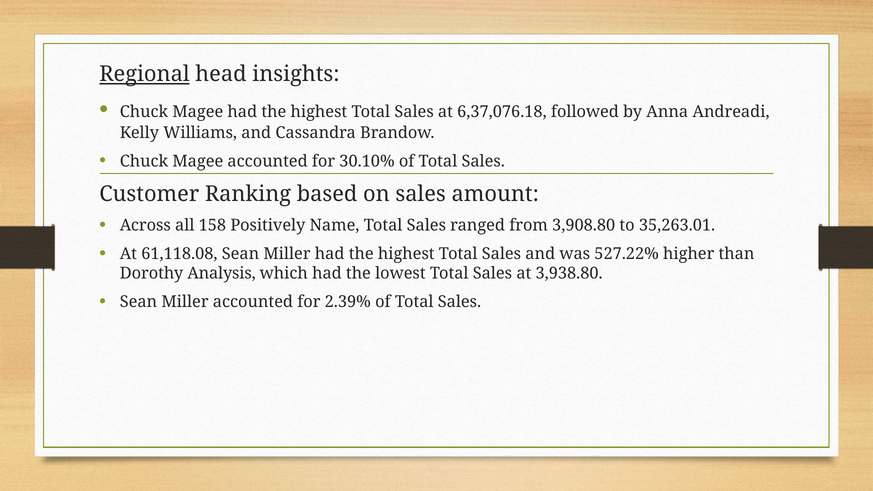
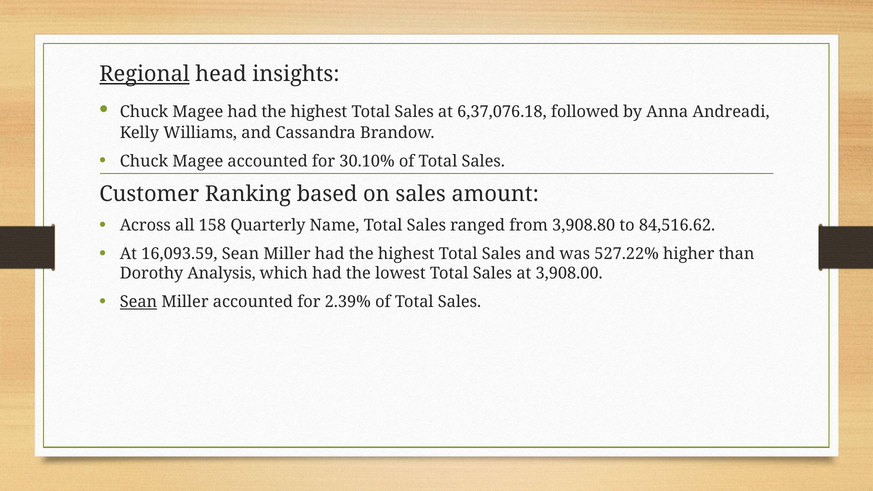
Positively: Positively -> Quarterly
35,263.01: 35,263.01 -> 84,516.62
61,118.08: 61,118.08 -> 16,093.59
3,938.80: 3,938.80 -> 3,908.00
Sean at (138, 302) underline: none -> present
